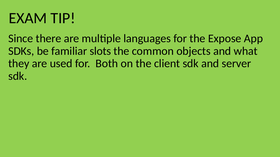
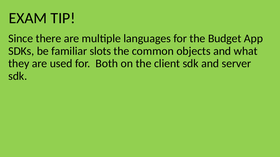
Expose: Expose -> Budget
